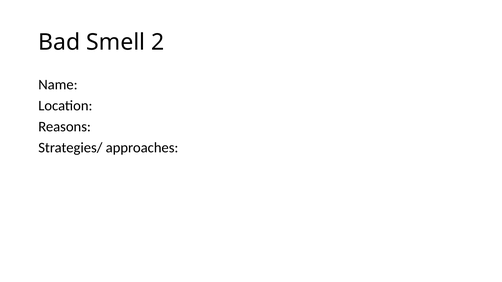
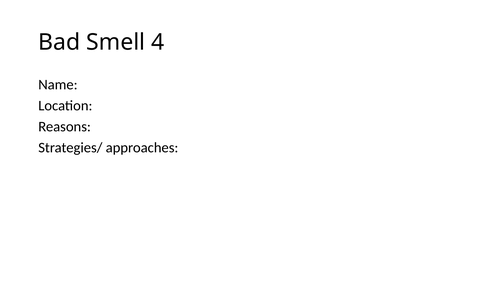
2: 2 -> 4
